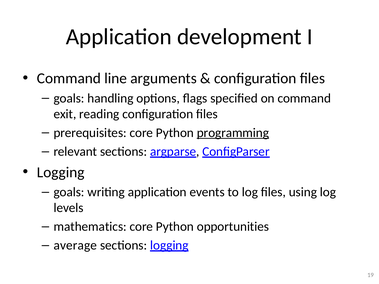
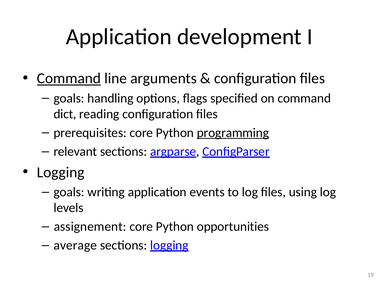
Command at (69, 78) underline: none -> present
exit: exit -> dict
mathematics: mathematics -> assignement
